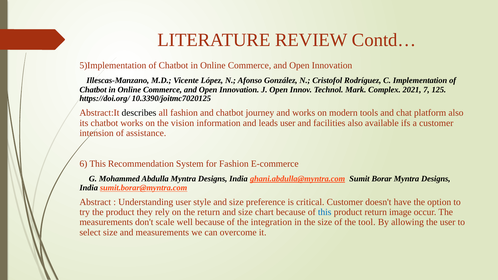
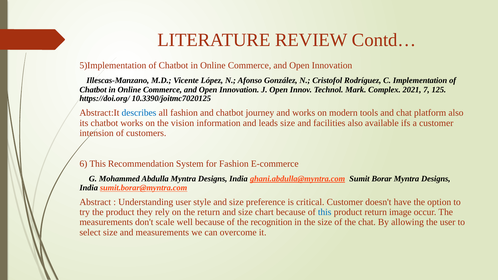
describes colour: black -> blue
leads user: user -> size
assistance: assistance -> customers
integration: integration -> recognition
the tool: tool -> chat
